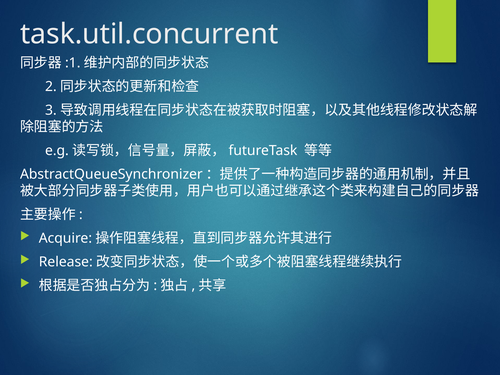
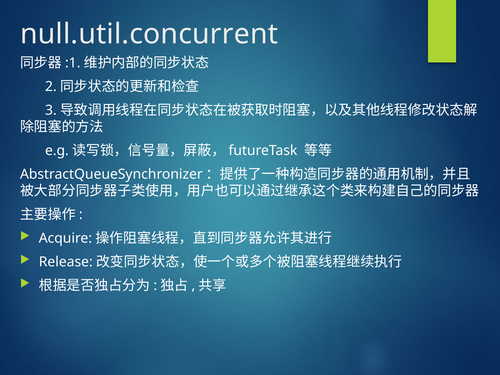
task.util.concurrent: task.util.concurrent -> null.util.concurrent
